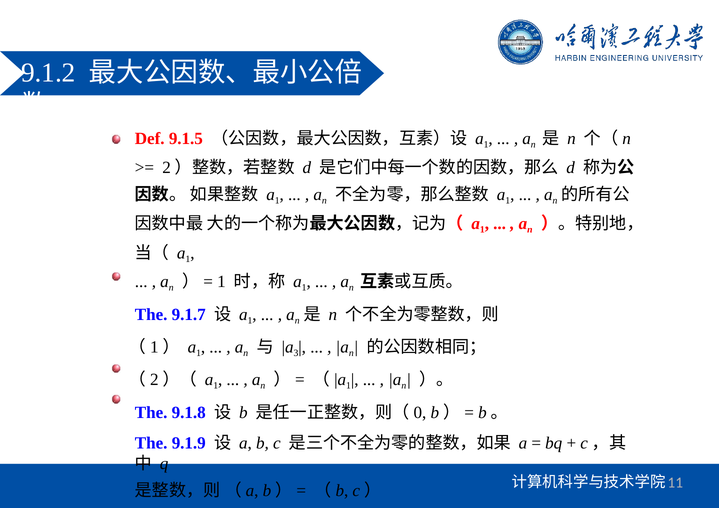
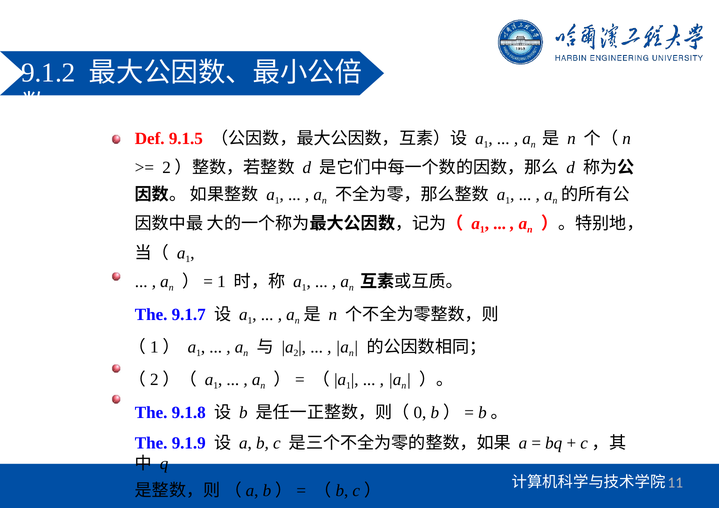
3: 3 -> 2
